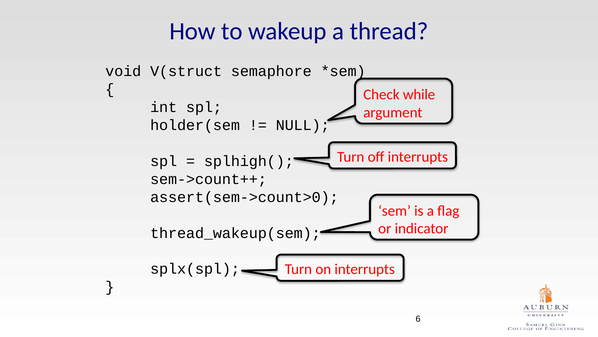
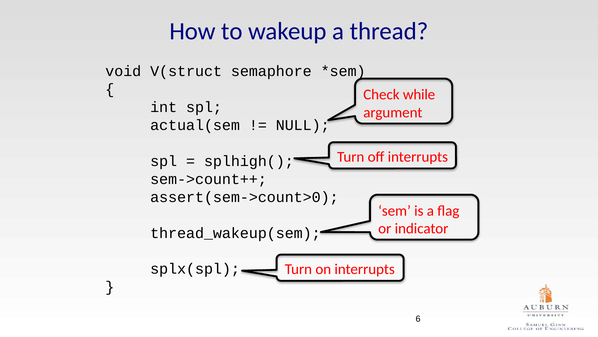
holder(sem: holder(sem -> actual(sem
